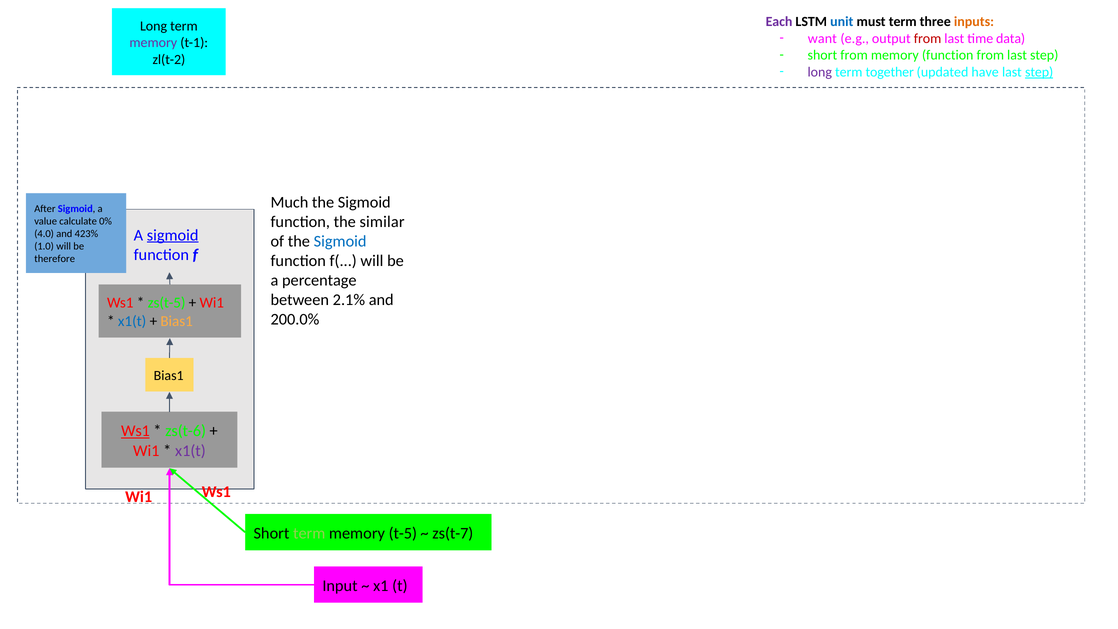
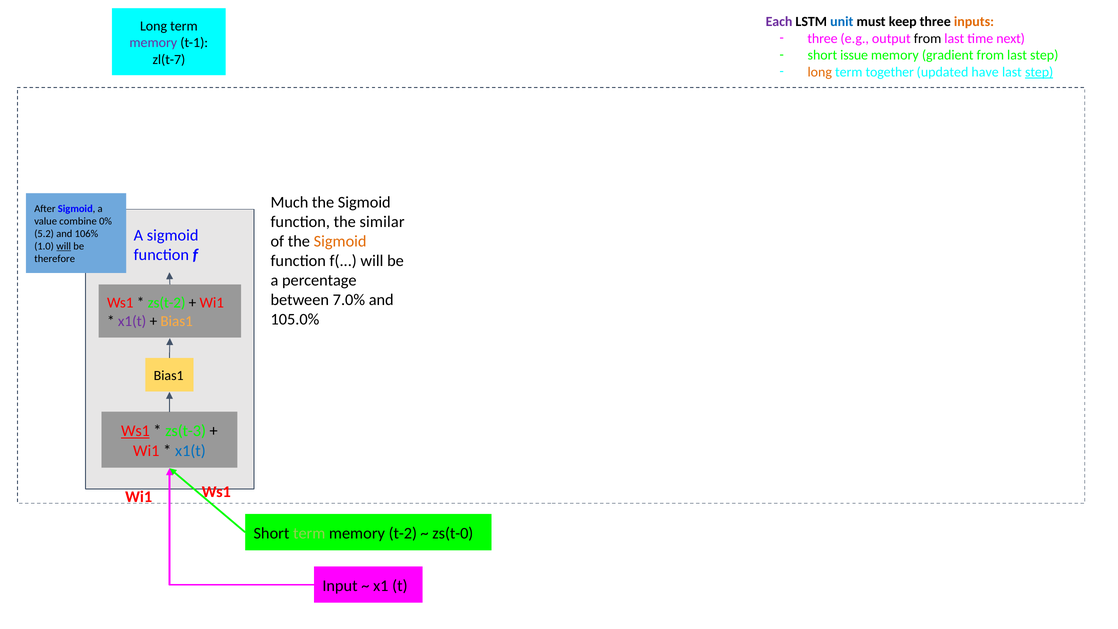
must term: term -> keep
want at (822, 38): want -> three
from at (928, 38) colour: red -> black
data: data -> next
short from: from -> issue
memory function: function -> gradient
zl(t-2: zl(t-2 -> zl(t-7
long at (820, 72) colour: purple -> orange
calculate: calculate -> combine
sigmoid at (173, 235) underline: present -> none
4.0: 4.0 -> 5.2
423%: 423% -> 106%
Sigmoid at (340, 241) colour: blue -> orange
will at (64, 246) underline: none -> present
2.1%: 2.1% -> 7.0%
zs(t-5: zs(t-5 -> zs(t-2
200.0%: 200.0% -> 105.0%
x1(t at (132, 321) colour: blue -> purple
zs(t-6: zs(t-6 -> zs(t-3
x1(t at (190, 451) colour: purple -> blue
t-5: t-5 -> t-2
zs(t-7: zs(t-7 -> zs(t-0
